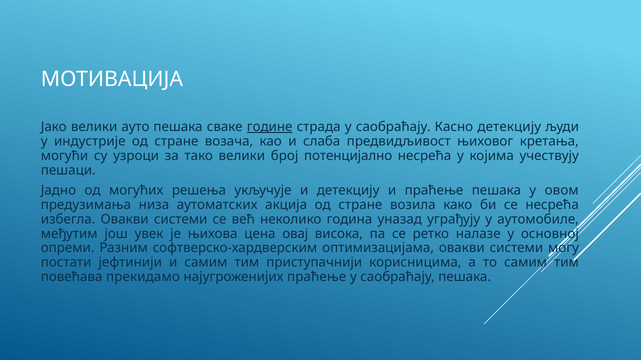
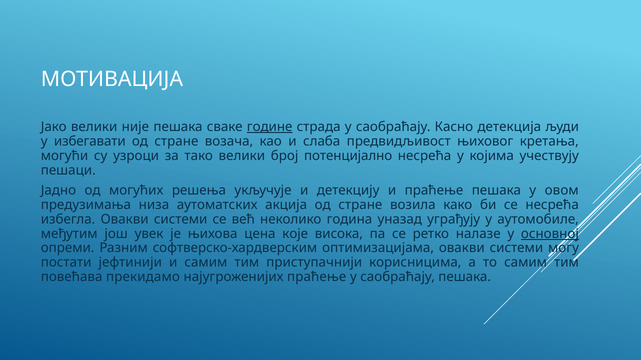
ауто: ауто -> није
Касно детекцију: детекцију -> детекција
индустрије: индустрије -> избегавати
овај: овај -> које
основној underline: none -> present
